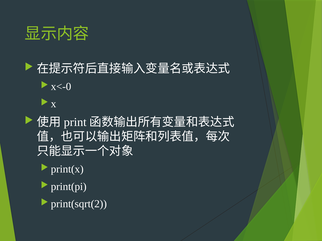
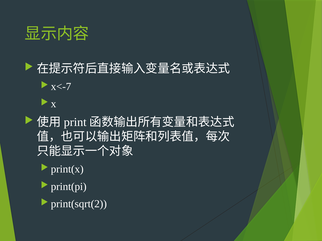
x<-0: x<-0 -> x<-7
